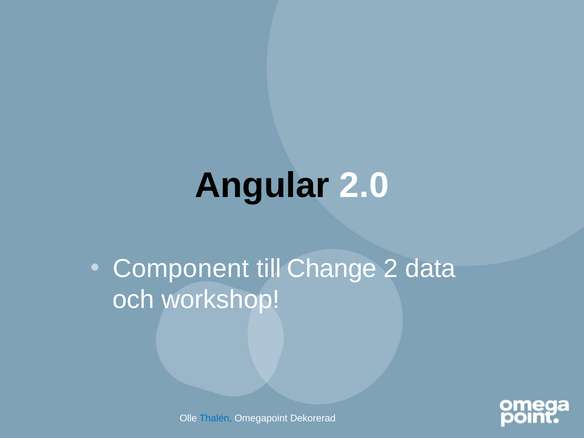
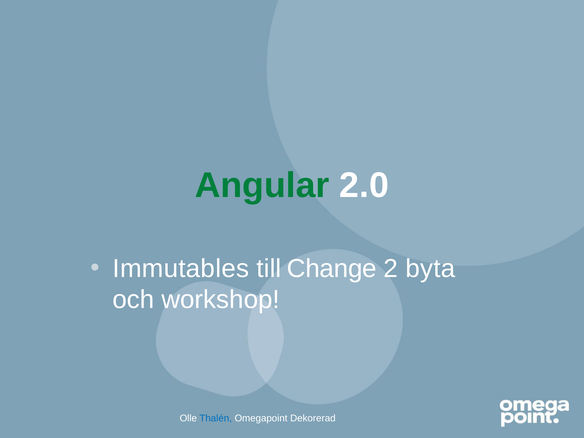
Angular colour: black -> green
Component: Component -> Immutables
data: data -> byta
